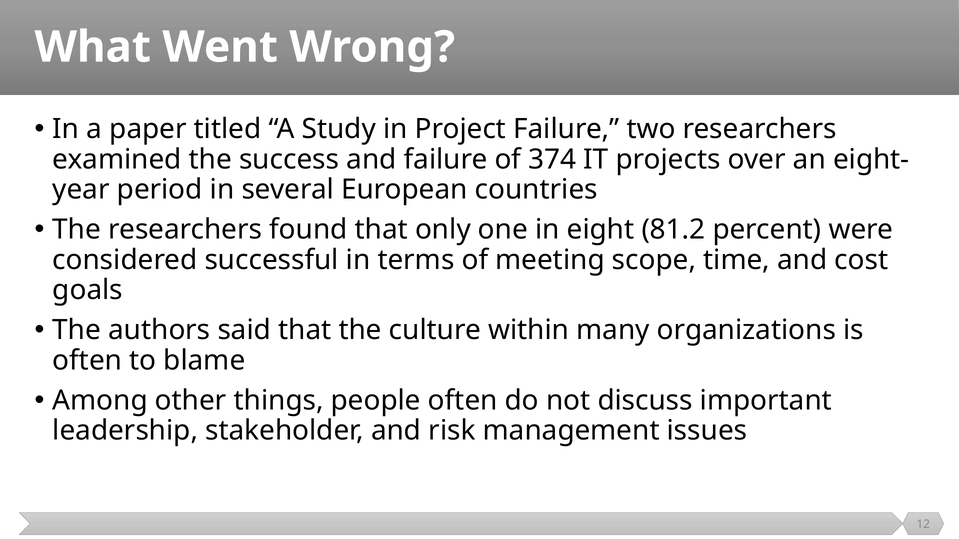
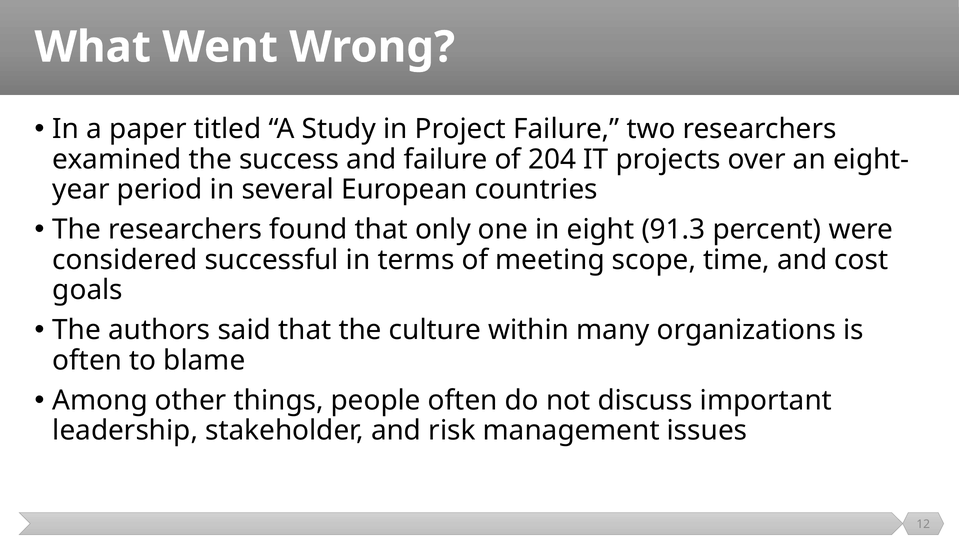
374: 374 -> 204
81.2: 81.2 -> 91.3
